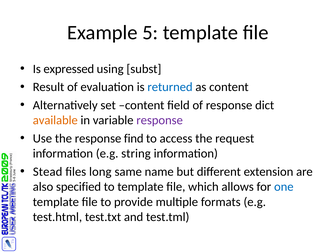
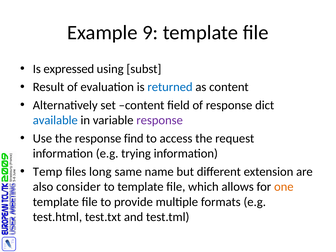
5: 5 -> 9
available colour: orange -> blue
string: string -> trying
Stead: Stead -> Temp
specified: specified -> consider
one colour: blue -> orange
